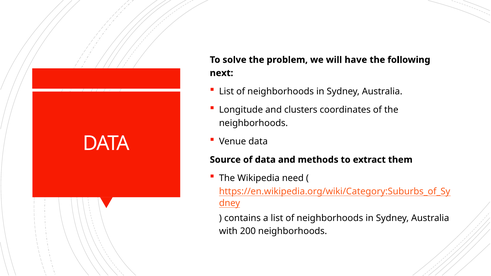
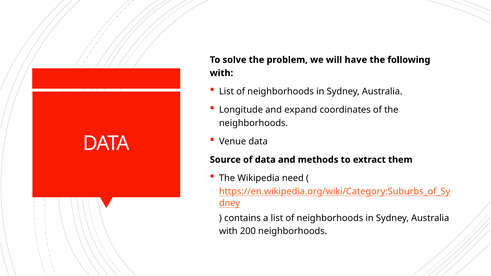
next at (222, 73): next -> with
clusters: clusters -> expand
